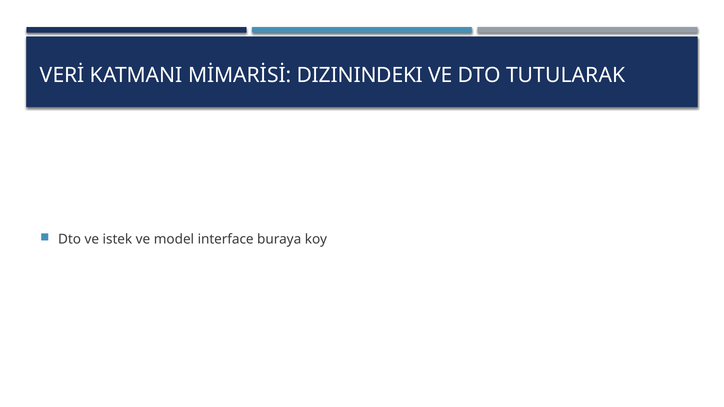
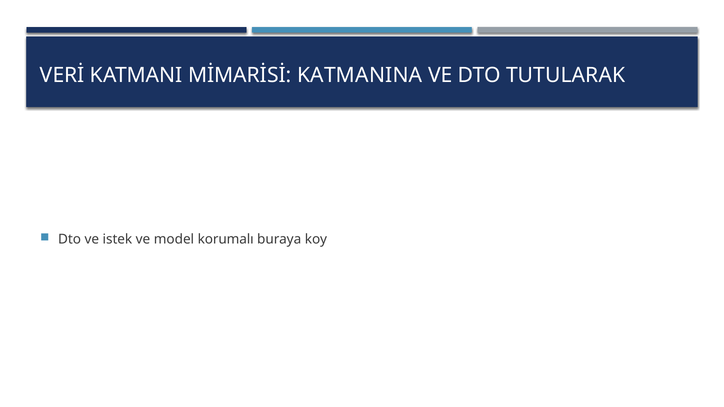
DIZININDEKI: DIZININDEKI -> KATMANINA
interface: interface -> korumalı
